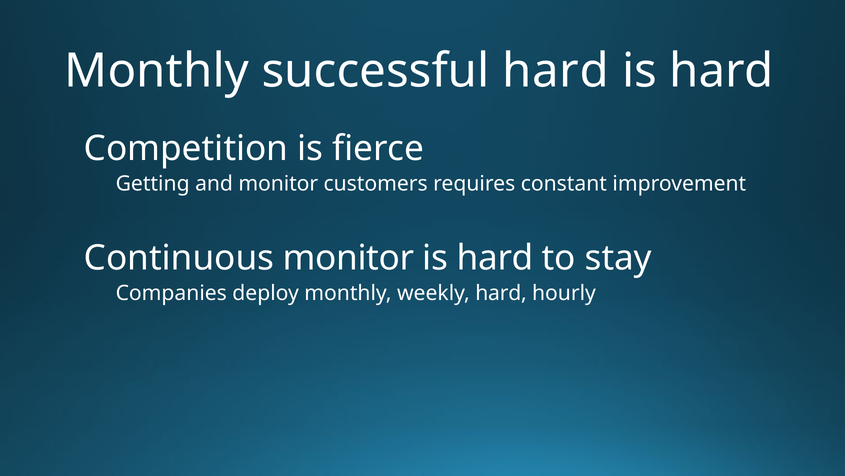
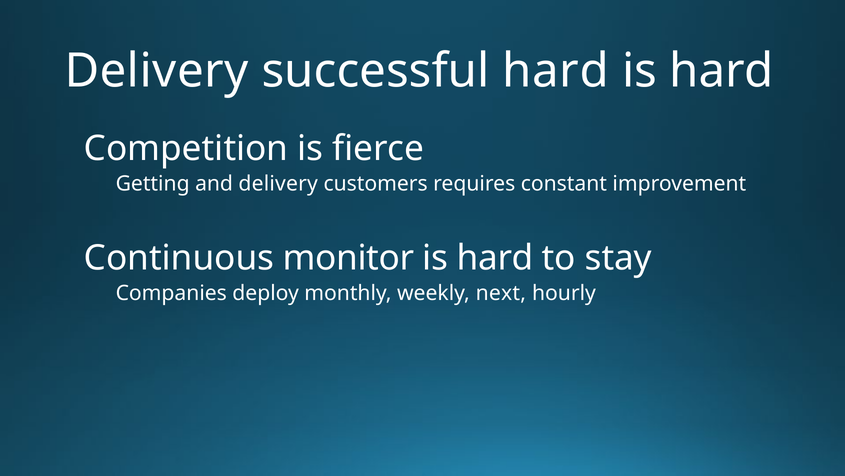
Monthly at (157, 71): Monthly -> Delivery
and monitor: monitor -> delivery
weekly hard: hard -> next
